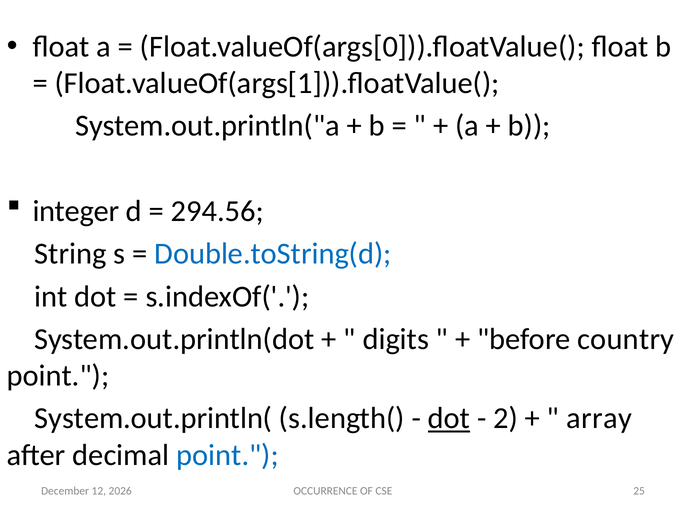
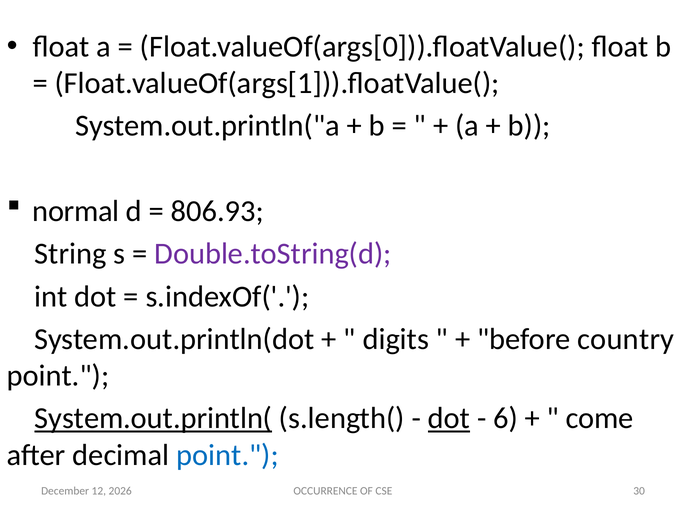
integer: integer -> normal
294.56: 294.56 -> 806.93
Double.toString(d colour: blue -> purple
System.out.println( underline: none -> present
2: 2 -> 6
array: array -> come
25: 25 -> 30
